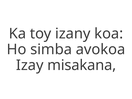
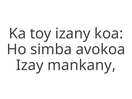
misakana: misakana -> mankany
